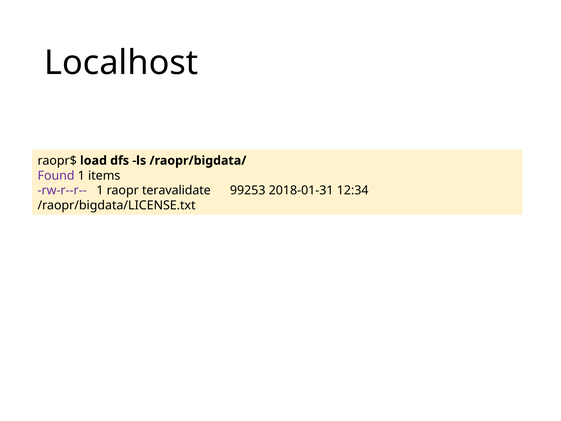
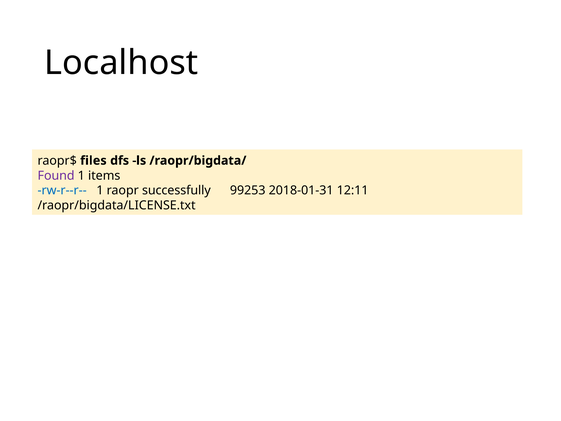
load: load -> files
rw-r--r-- colour: purple -> blue
teravalidate: teravalidate -> successfully
12:34: 12:34 -> 12:11
